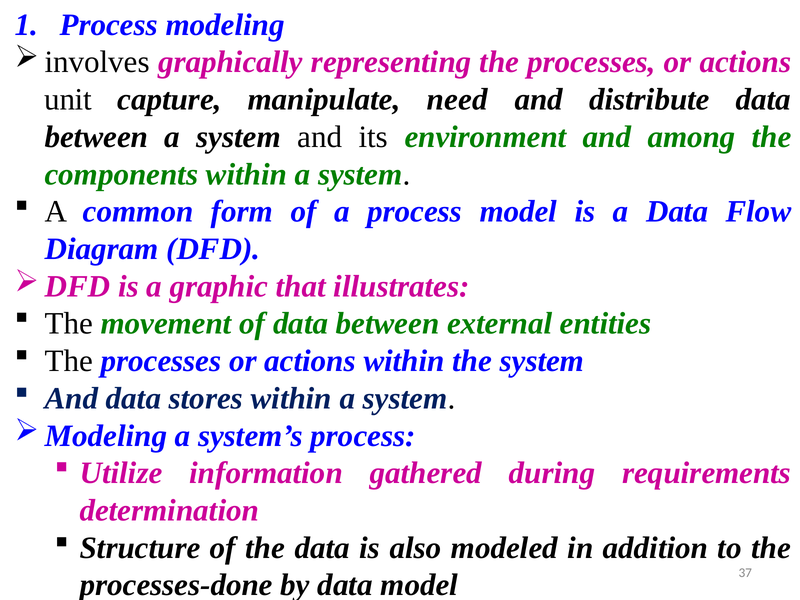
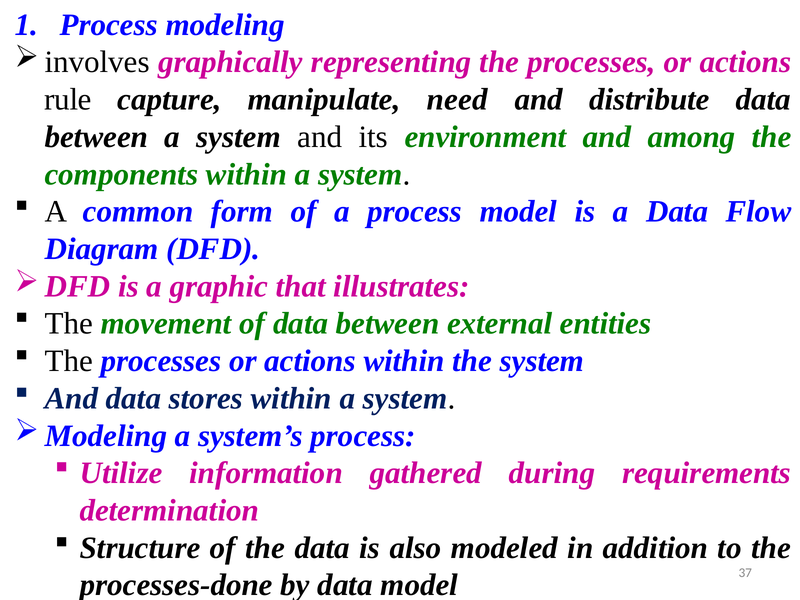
unit: unit -> rule
